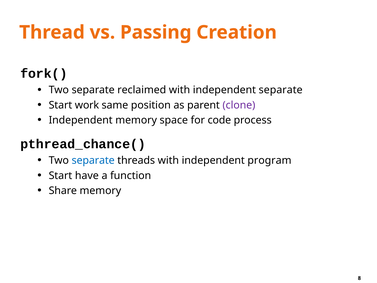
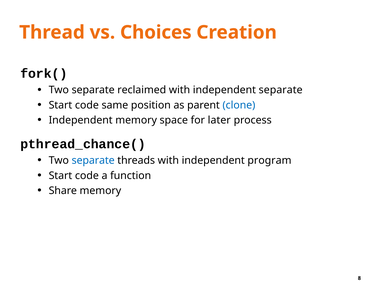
Passing: Passing -> Choices
work at (87, 105): work -> code
clone colour: purple -> blue
code: code -> later
have at (87, 175): have -> code
